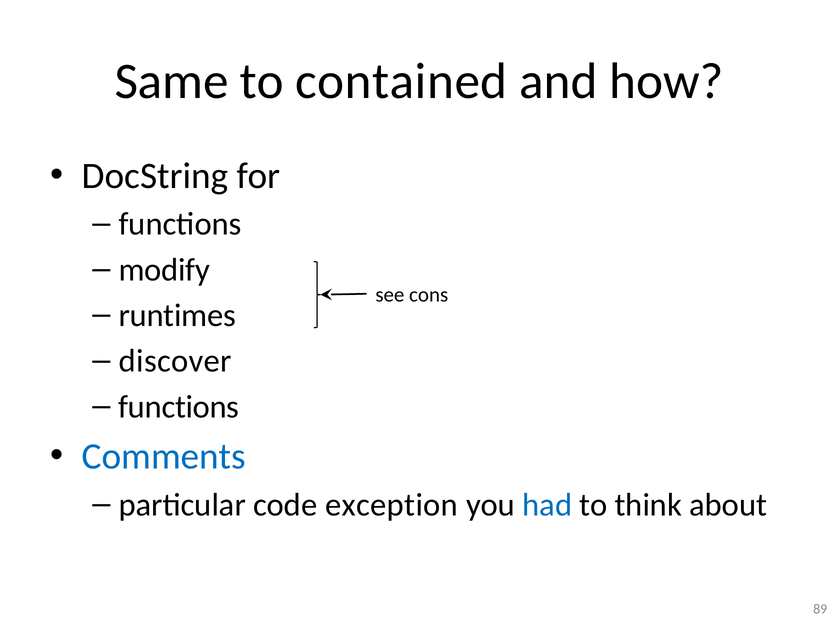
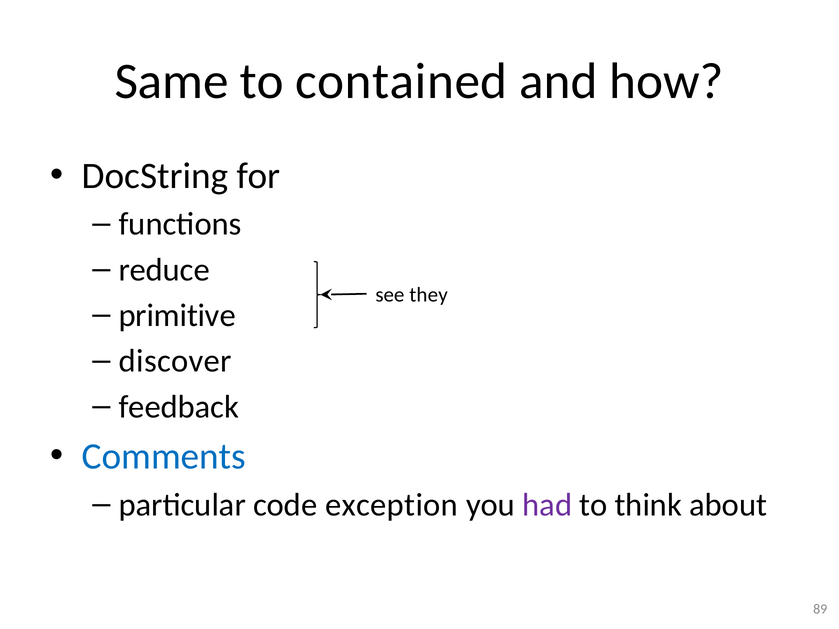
modify: modify -> reduce
cons: cons -> they
runtimes: runtimes -> primitive
functions at (179, 407): functions -> feedback
had colour: blue -> purple
